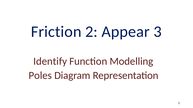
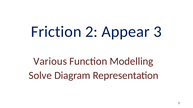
Identify: Identify -> Various
Poles: Poles -> Solve
